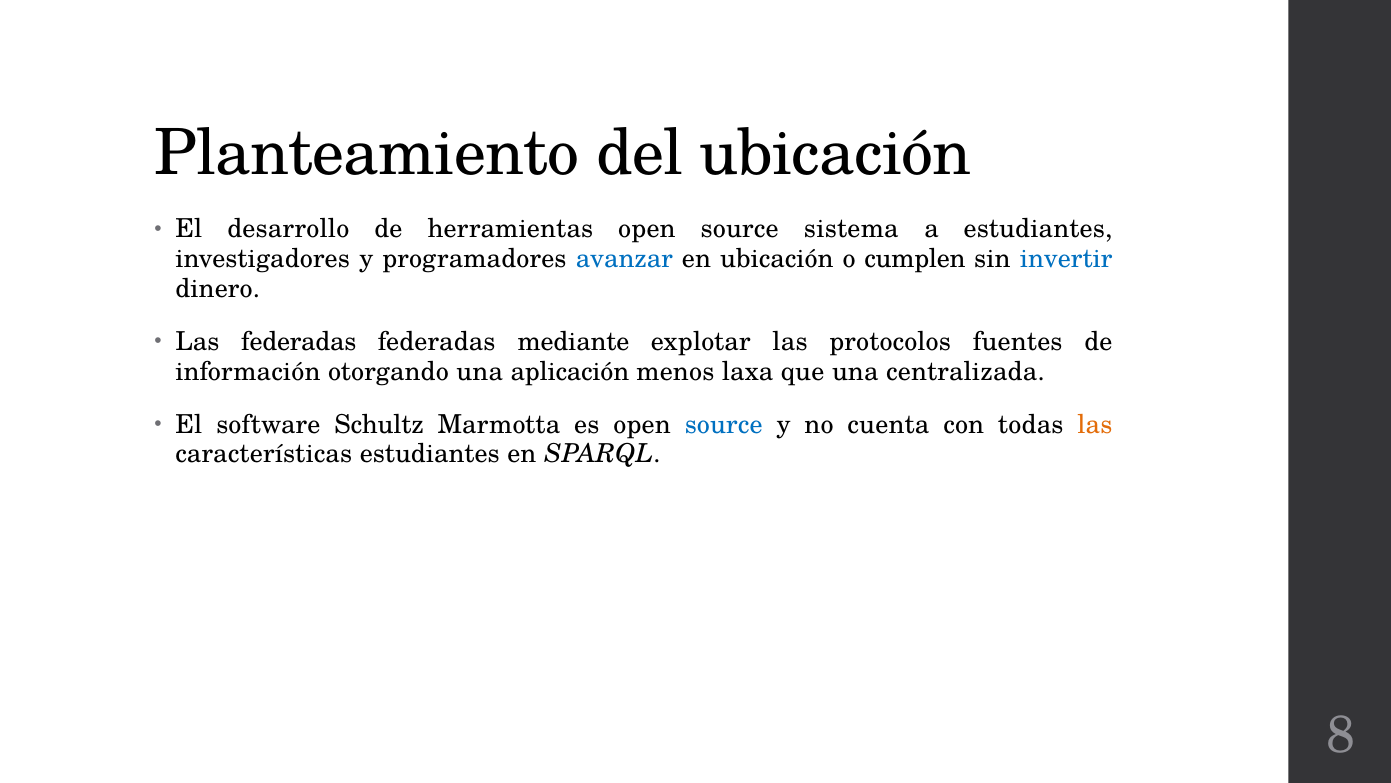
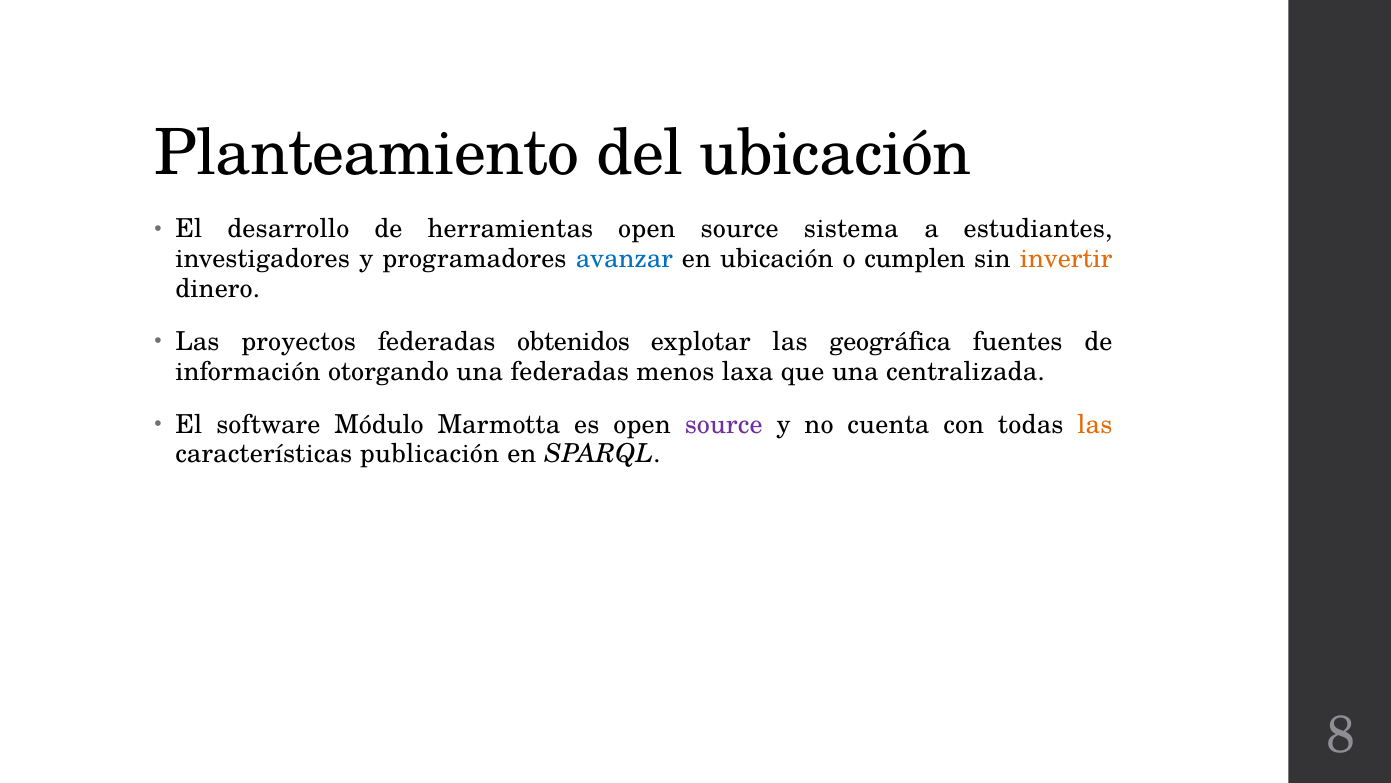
invertir colour: blue -> orange
Las federadas: federadas -> proyectos
mediante: mediante -> obtenidos
protocolos: protocolos -> geográfica
una aplicación: aplicación -> federadas
Schultz: Schultz -> Módulo
source at (724, 424) colour: blue -> purple
características estudiantes: estudiantes -> publicación
